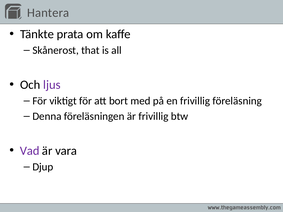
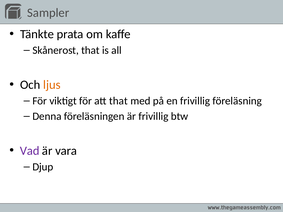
Hantera: Hantera -> Sampler
ljus colour: purple -> orange
att bort: bort -> that
